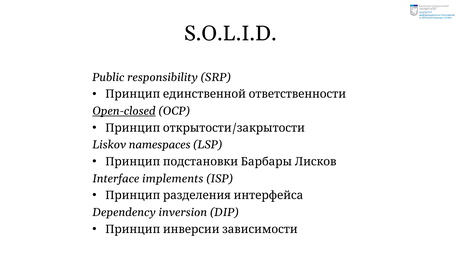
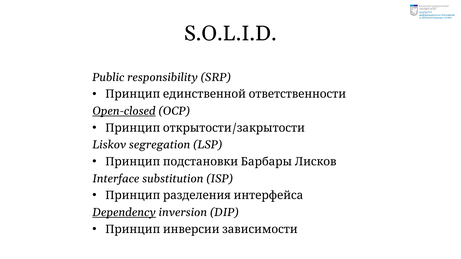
namespaces: namespaces -> segregation
implements: implements -> substitution
Dependency underline: none -> present
